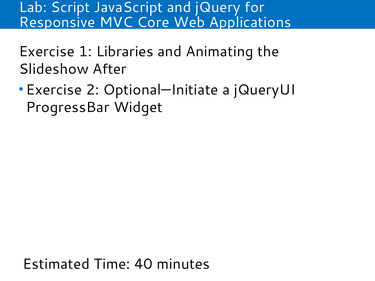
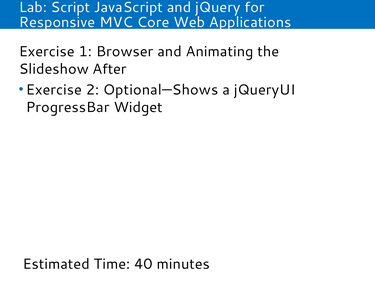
Libraries: Libraries -> Browser
Optional—Initiate: Optional—Initiate -> Optional—Shows
